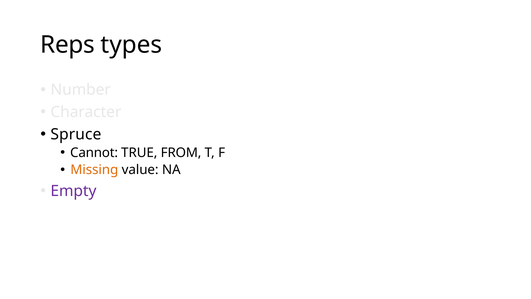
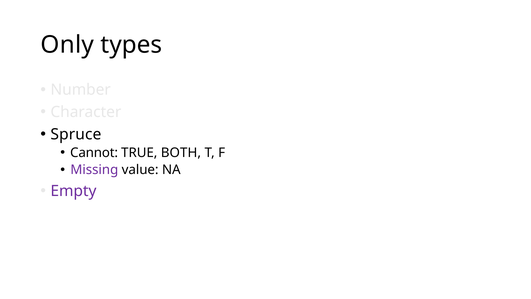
Reps: Reps -> Only
FROM: FROM -> BOTH
Missing colour: orange -> purple
